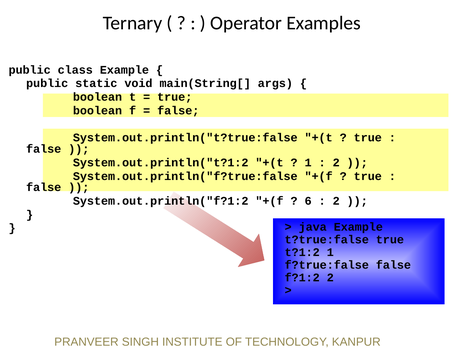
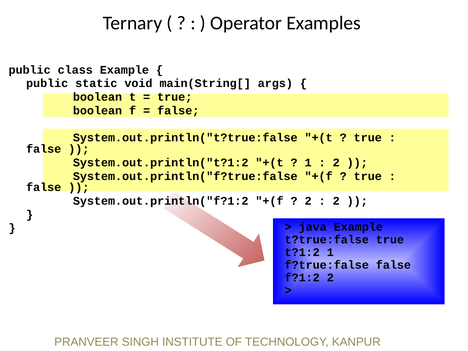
6 at (308, 201): 6 -> 2
